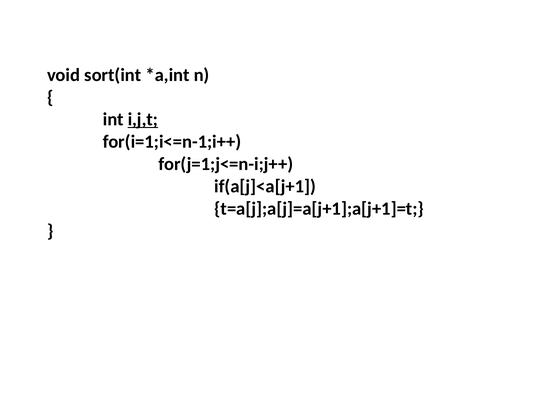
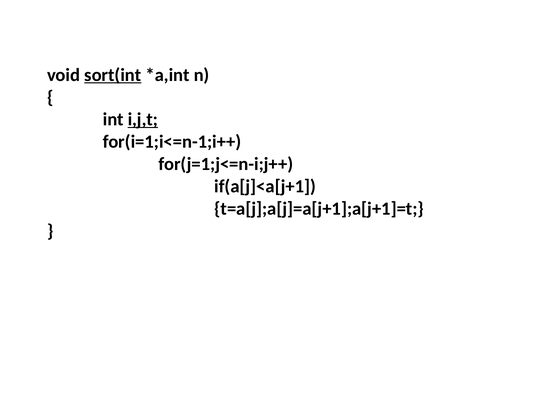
sort(int underline: none -> present
